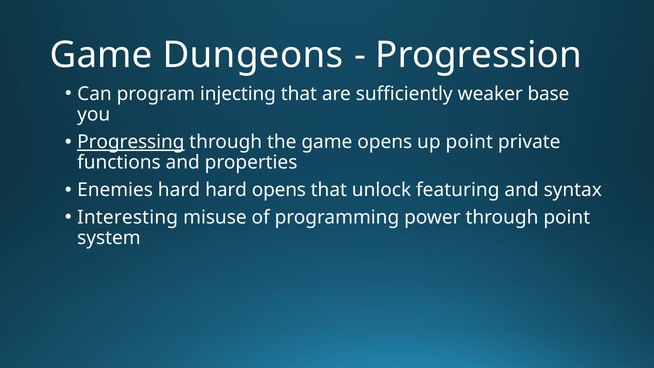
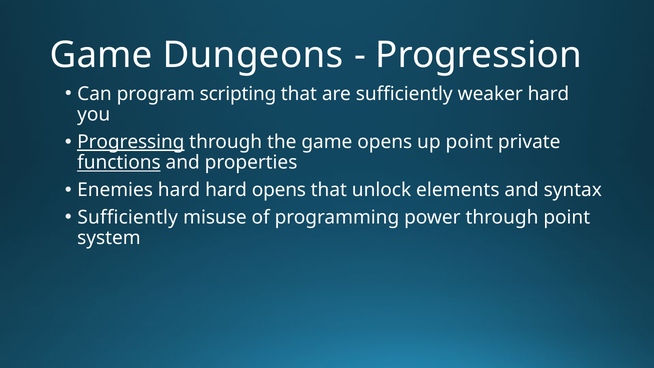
injecting: injecting -> scripting
weaker base: base -> hard
functions underline: none -> present
featuring: featuring -> elements
Interesting at (128, 217): Interesting -> Sufficiently
